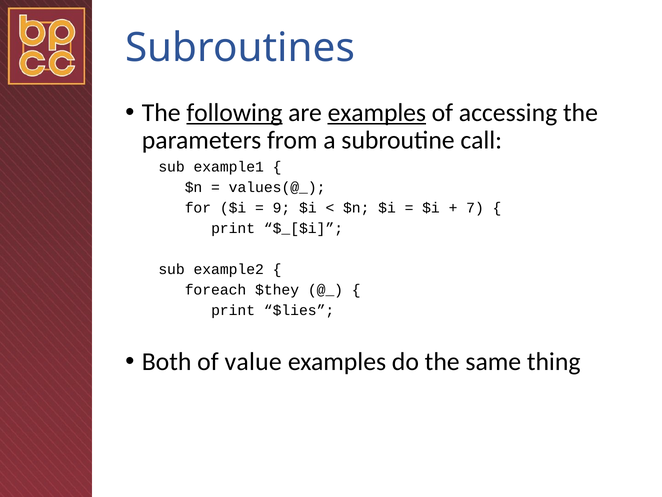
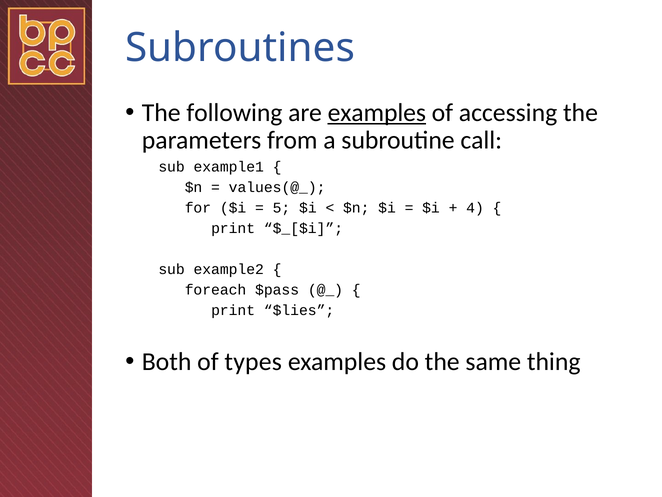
following underline: present -> none
9: 9 -> 5
7: 7 -> 4
$they: $they -> $pass
value: value -> types
